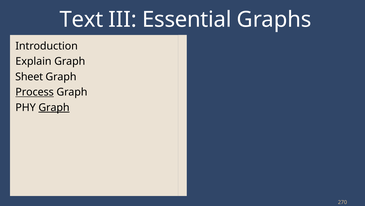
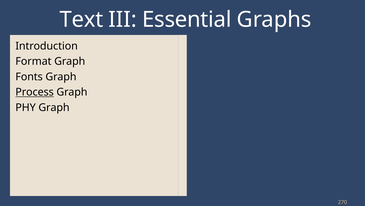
Explain: Explain -> Format
Sheet: Sheet -> Fonts
Graph at (54, 107) underline: present -> none
